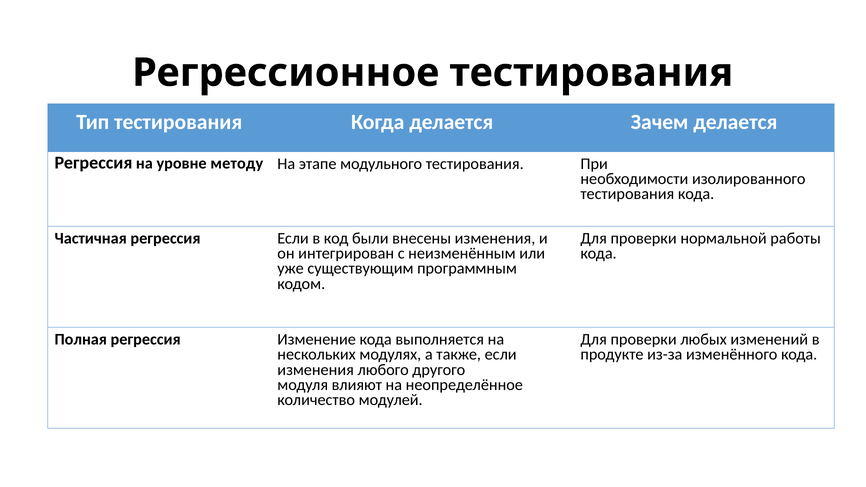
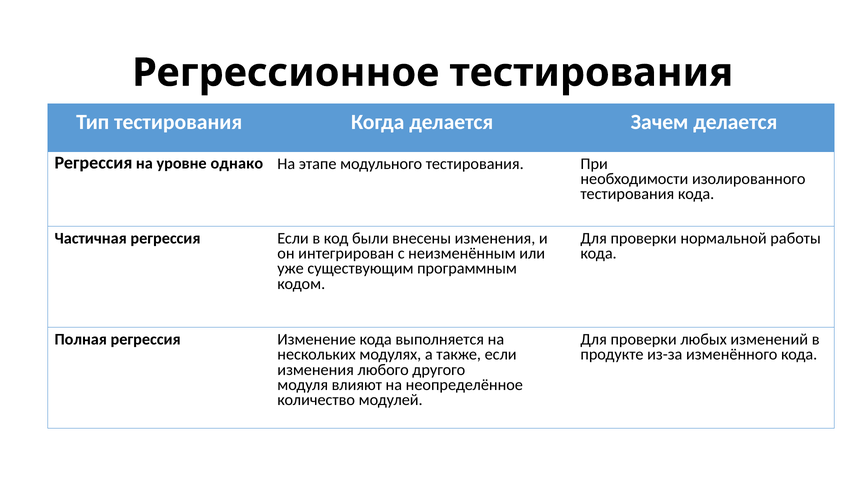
методу: методу -> однако
